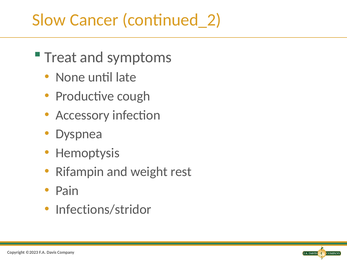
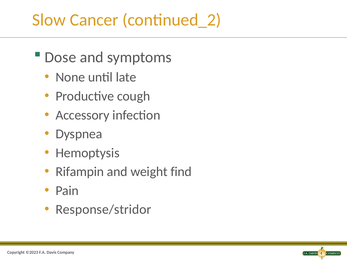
Treat: Treat -> Dose
rest: rest -> find
Infections/stridor: Infections/stridor -> Response/stridor
